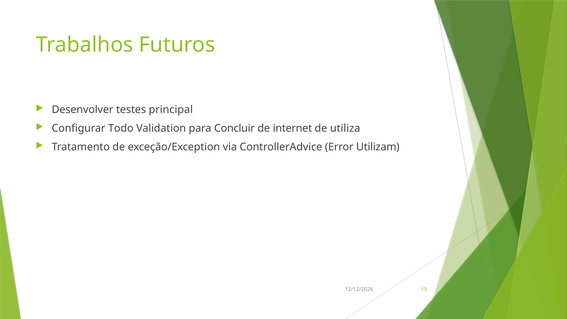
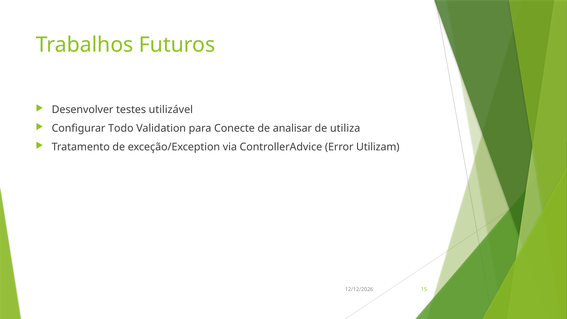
principal: principal -> utilizável
Concluir: Concluir -> Conecte
internet: internet -> analisar
